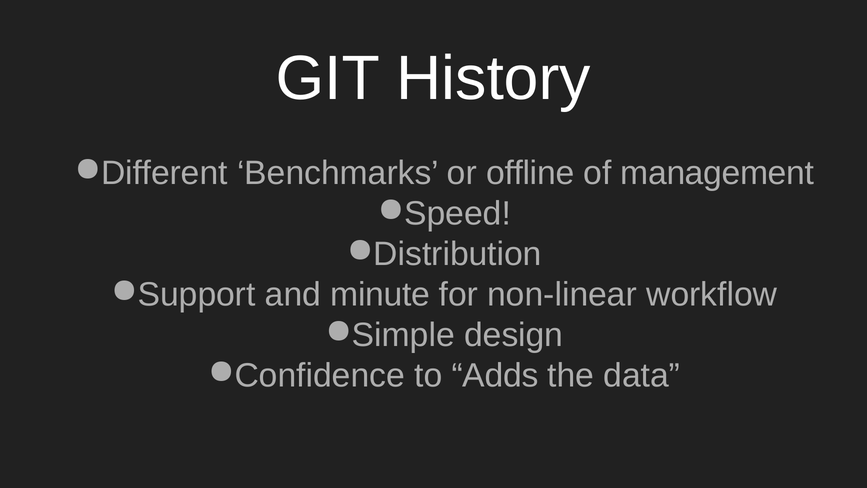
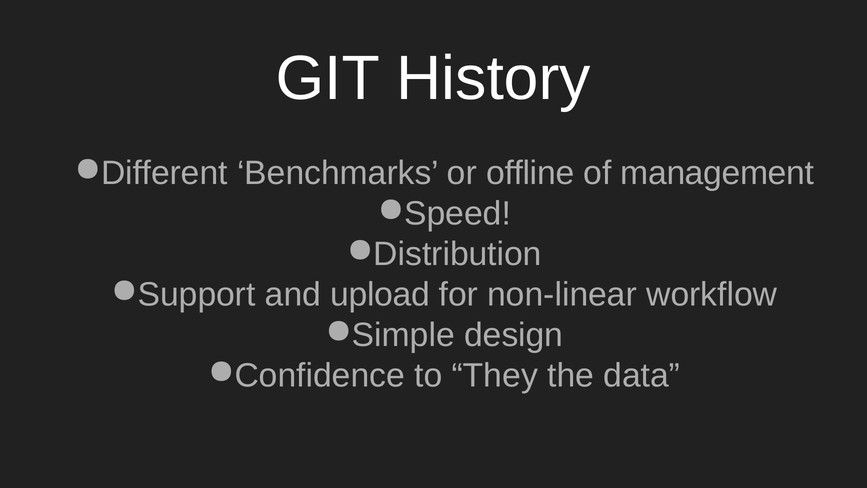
minute: minute -> upload
Adds: Adds -> They
